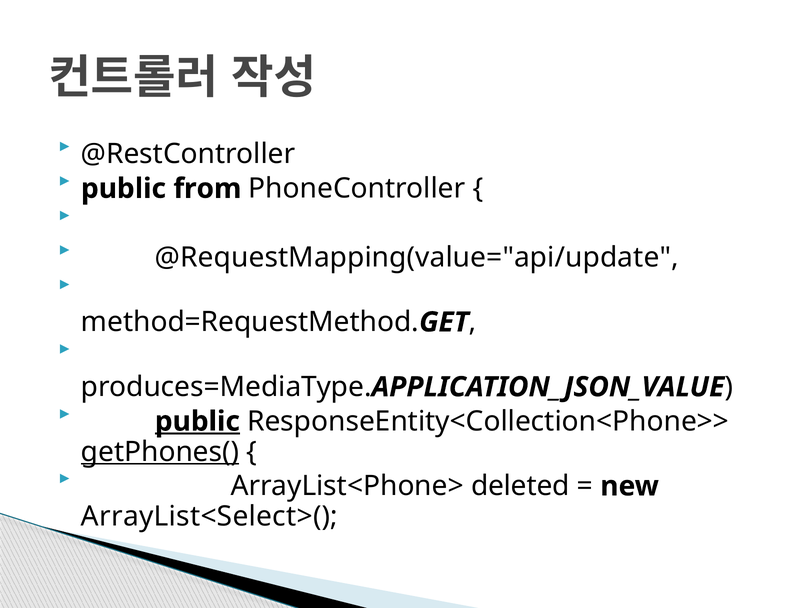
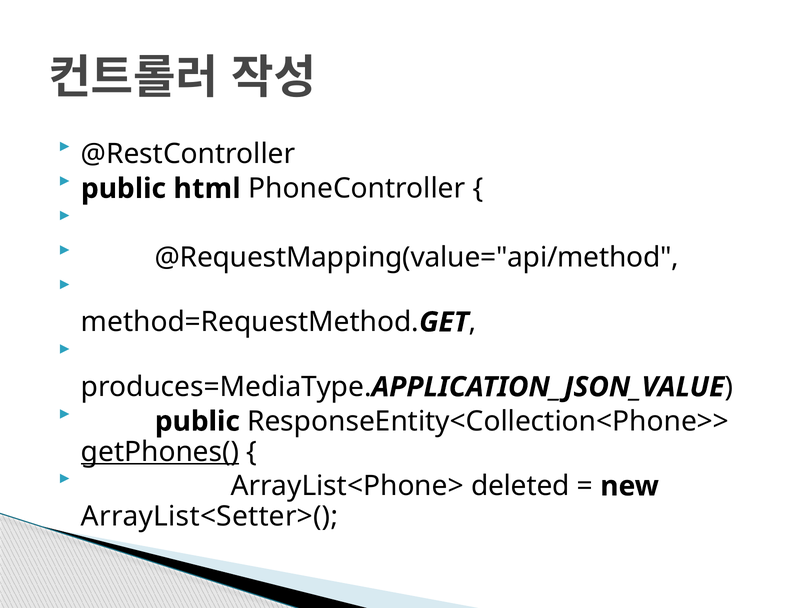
from: from -> html
@RequestMapping(value="api/update: @RequestMapping(value="api/update -> @RequestMapping(value="api/method
public at (197, 422) underline: present -> none
ArrayList<Select>(: ArrayList<Select>( -> ArrayList<Setter>(
